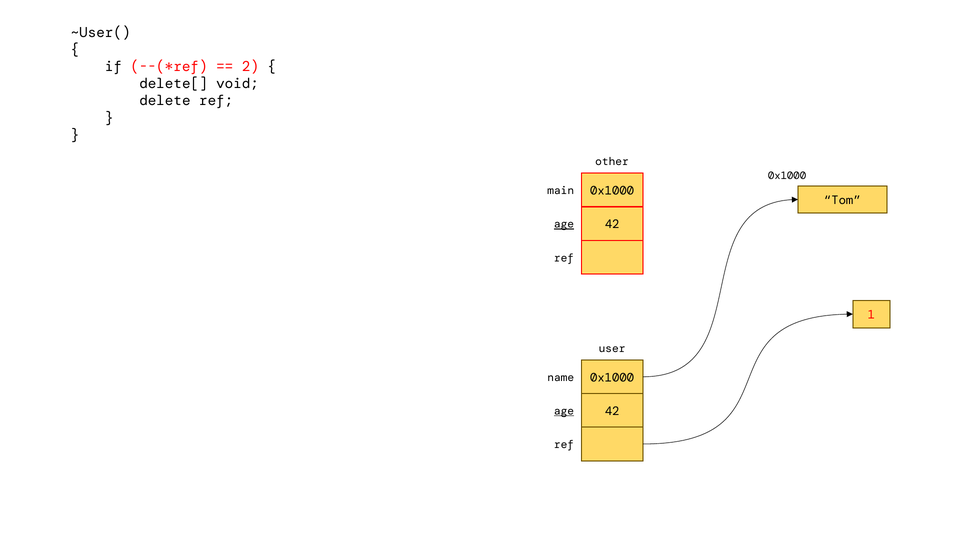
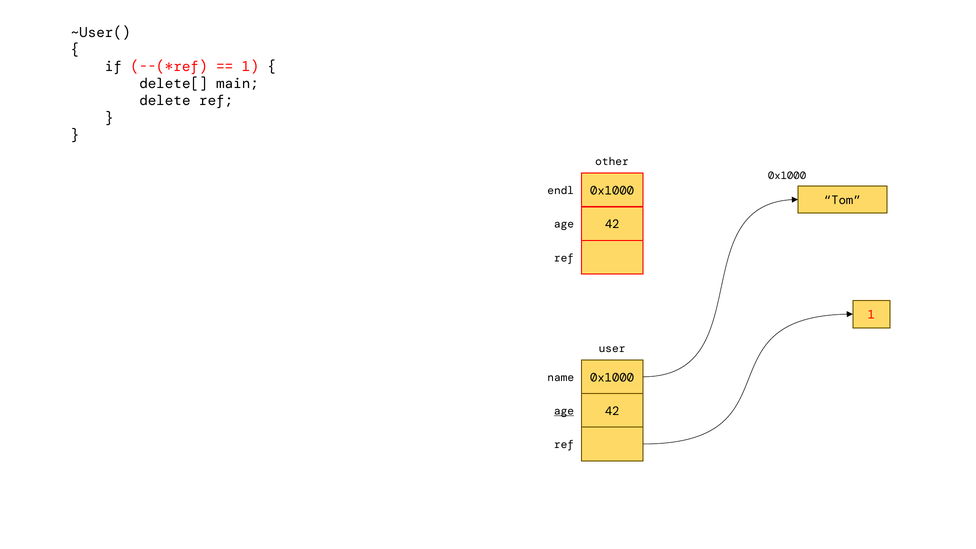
2 at (250, 67): 2 -> 1
void: void -> main
main: main -> endl
age at (564, 224) underline: present -> none
